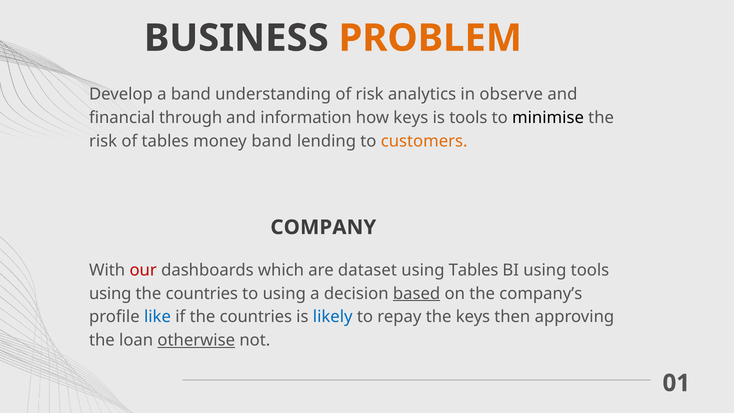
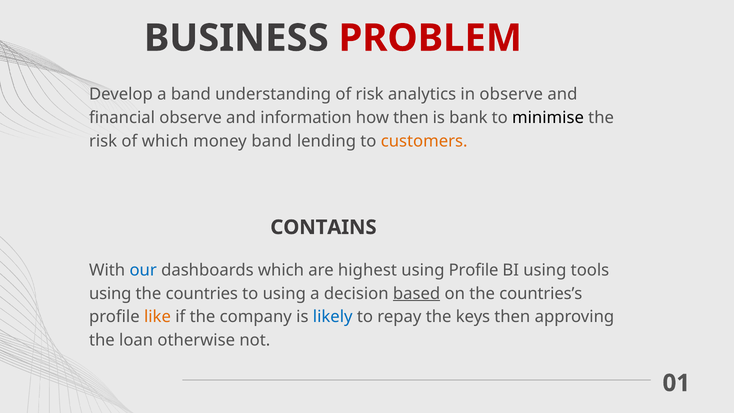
PROBLEM colour: orange -> red
financial through: through -> observe
how keys: keys -> then
is tools: tools -> bank
of tables: tables -> which
COMPANY: COMPANY -> CONTAINS
our colour: red -> blue
dataset: dataset -> highest
using Tables: Tables -> Profile
company’s: company’s -> countries’s
like colour: blue -> orange
if the countries: countries -> company
otherwise underline: present -> none
